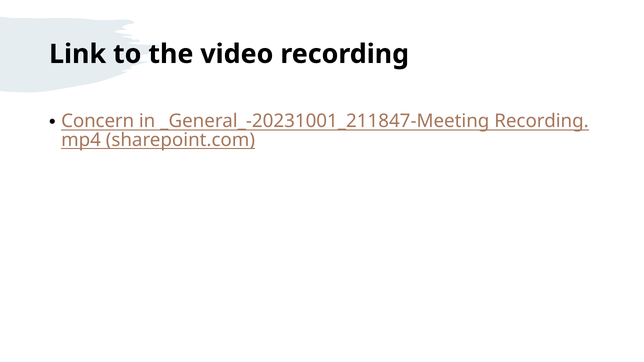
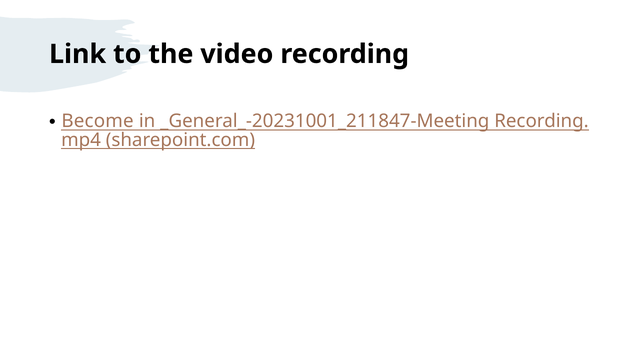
Concern: Concern -> Become
